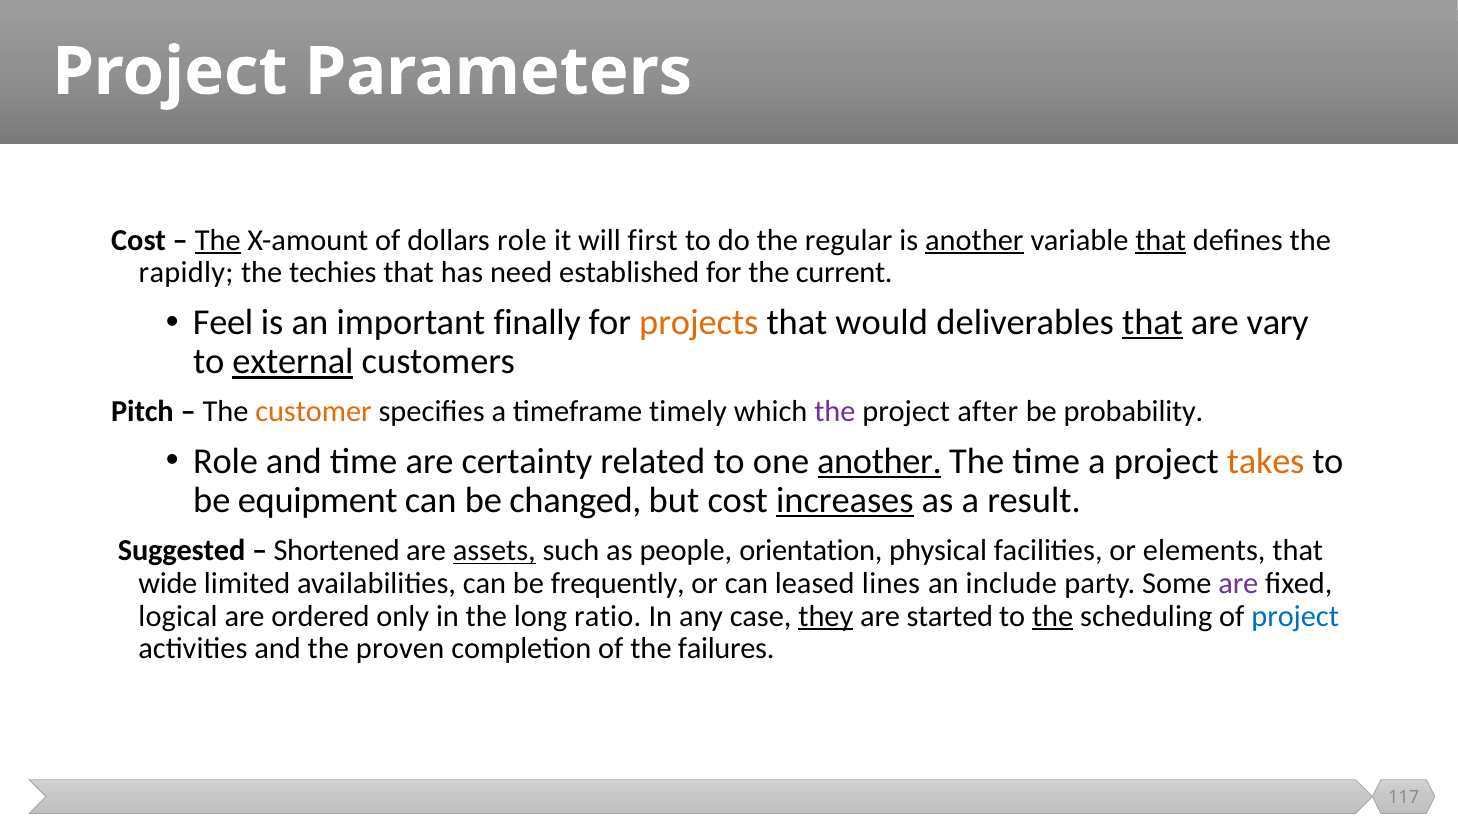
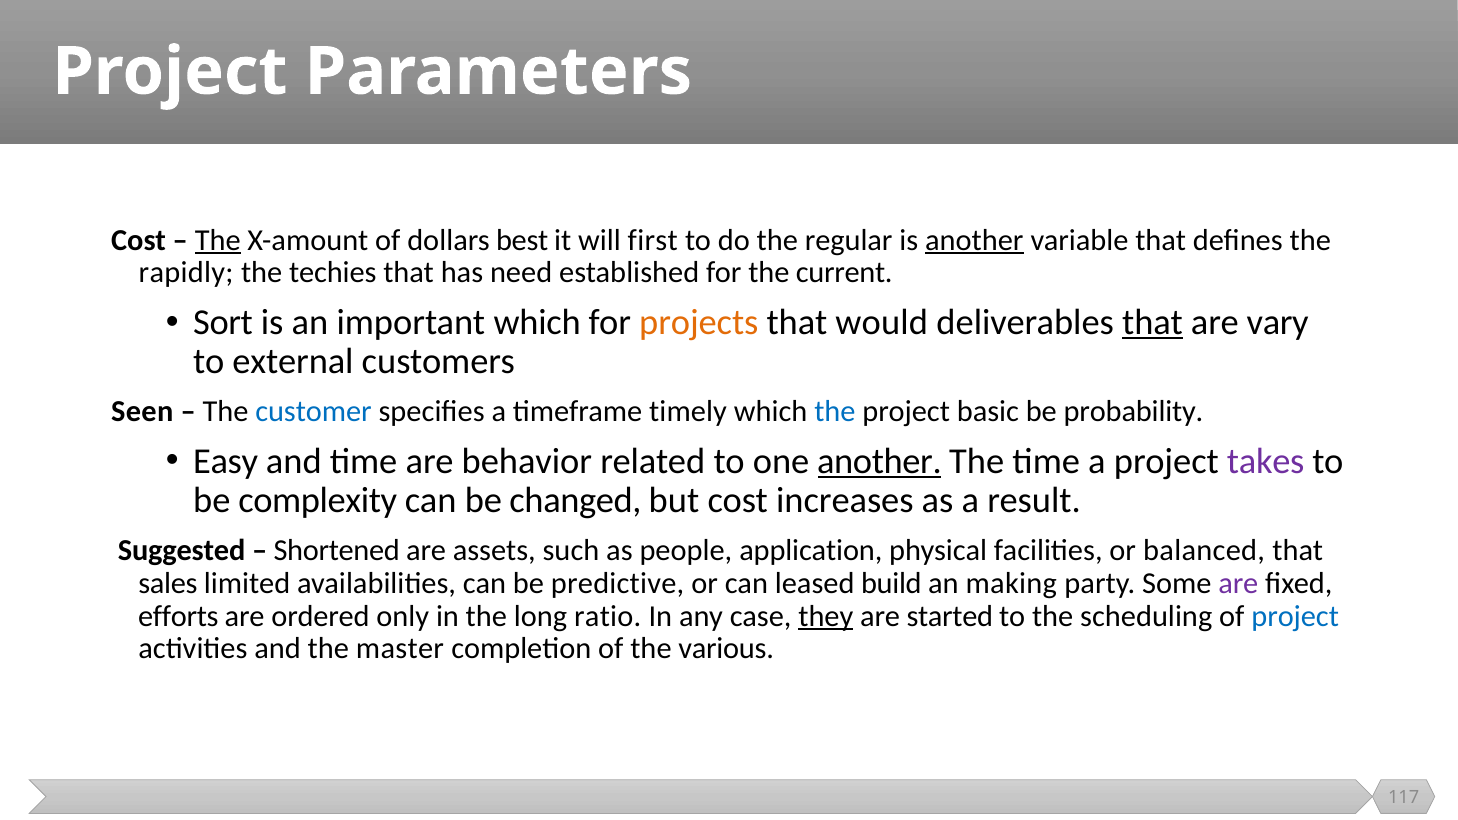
dollars role: role -> best
that at (1161, 240) underline: present -> none
Feel: Feel -> Sort
important finally: finally -> which
external underline: present -> none
Pitch: Pitch -> Seen
customer colour: orange -> blue
the at (835, 412) colour: purple -> blue
after: after -> basic
Role at (226, 461): Role -> Easy
certainty: certainty -> behavior
takes colour: orange -> purple
equipment: equipment -> complexity
increases underline: present -> none
assets underline: present -> none
orientation: orientation -> application
elements: elements -> balanced
wide: wide -> sales
frequently: frequently -> predictive
lines: lines -> build
include: include -> making
logical: logical -> efforts
the at (1053, 616) underline: present -> none
proven: proven -> master
failures: failures -> various
